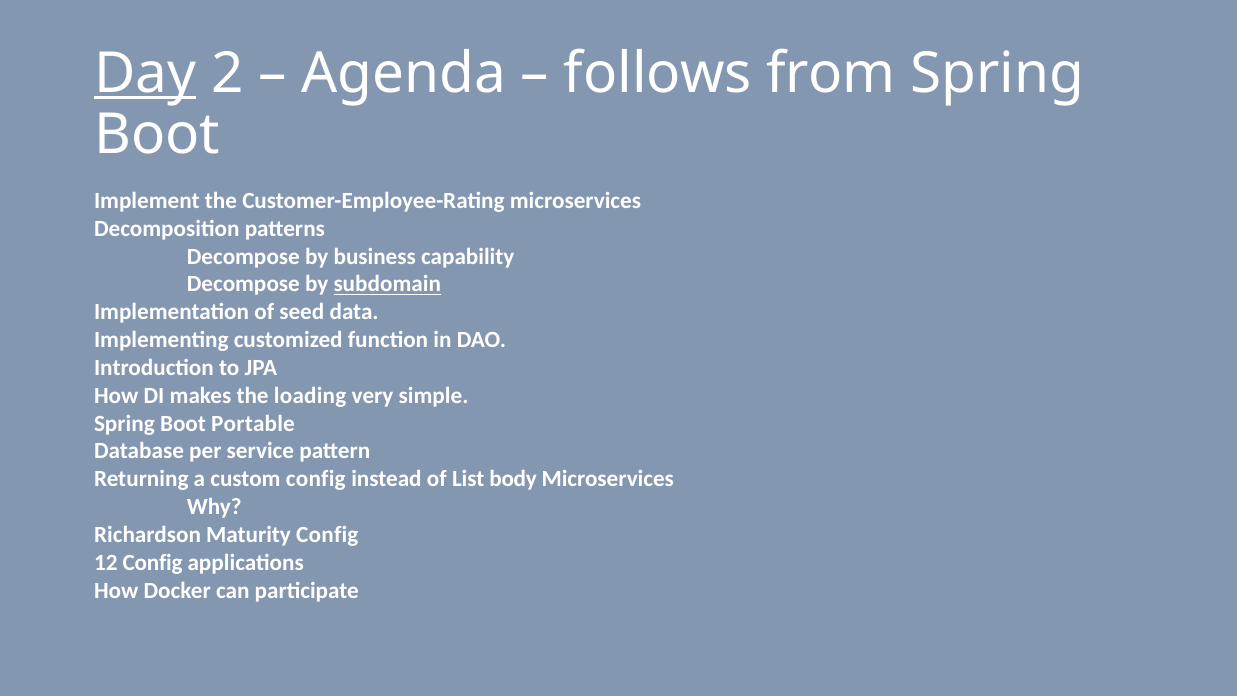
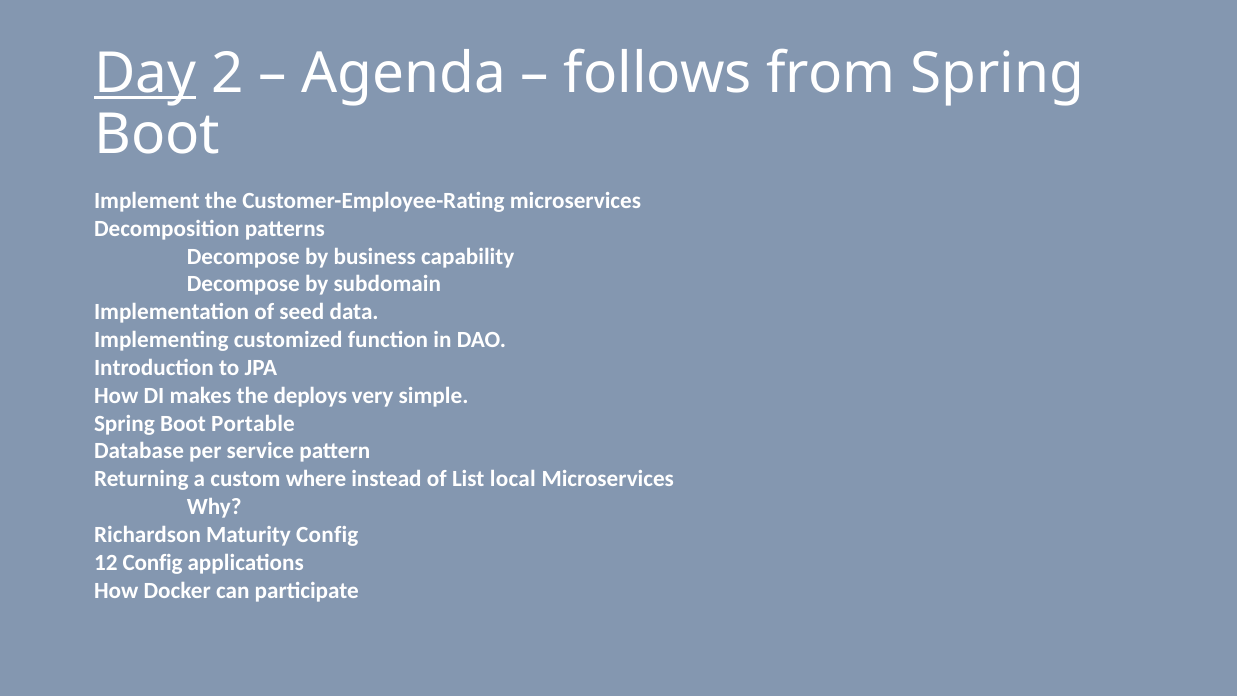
subdomain underline: present -> none
loading: loading -> deploys
custom config: config -> where
body: body -> local
